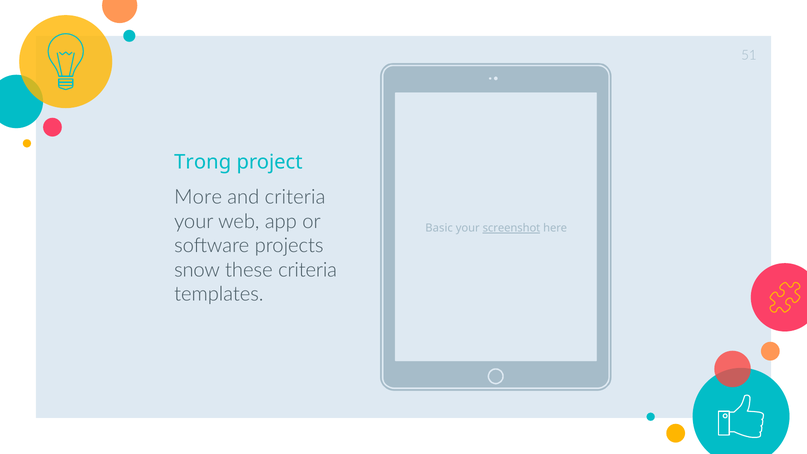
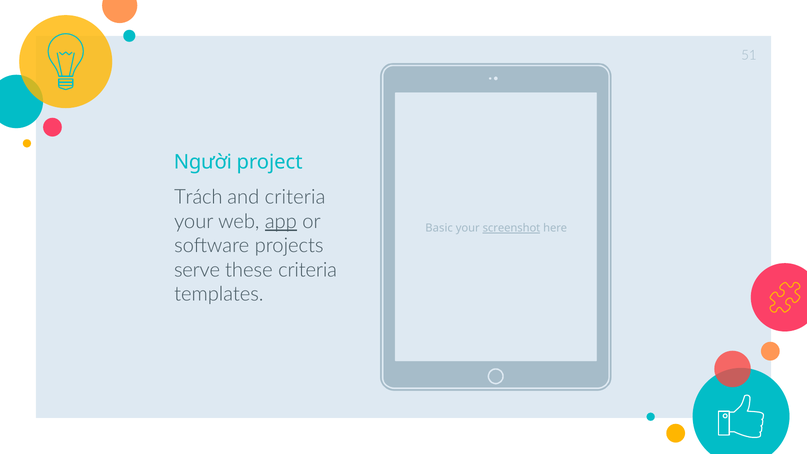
Trong: Trong -> Người
More: More -> Trách
app underline: none -> present
snow: snow -> serve
